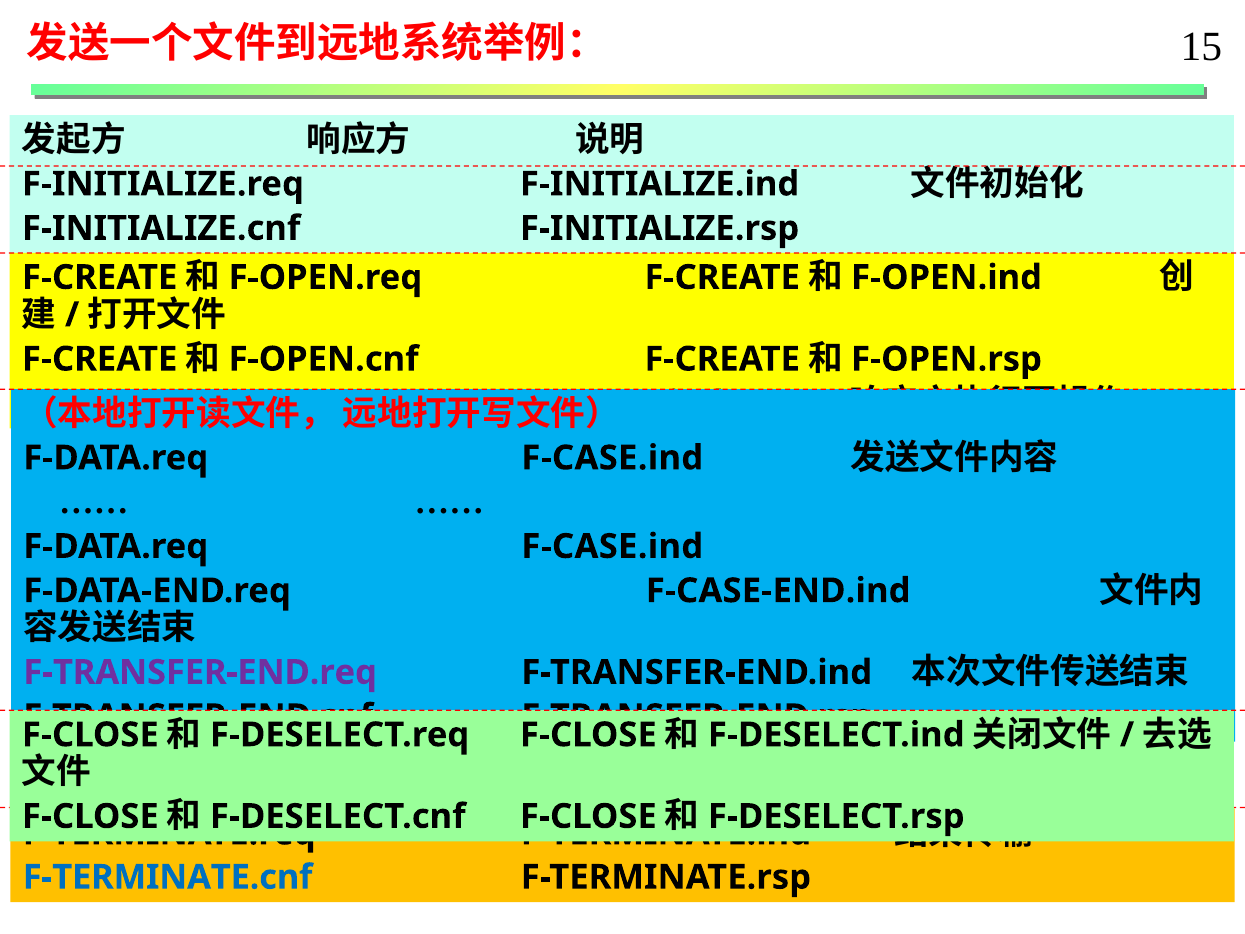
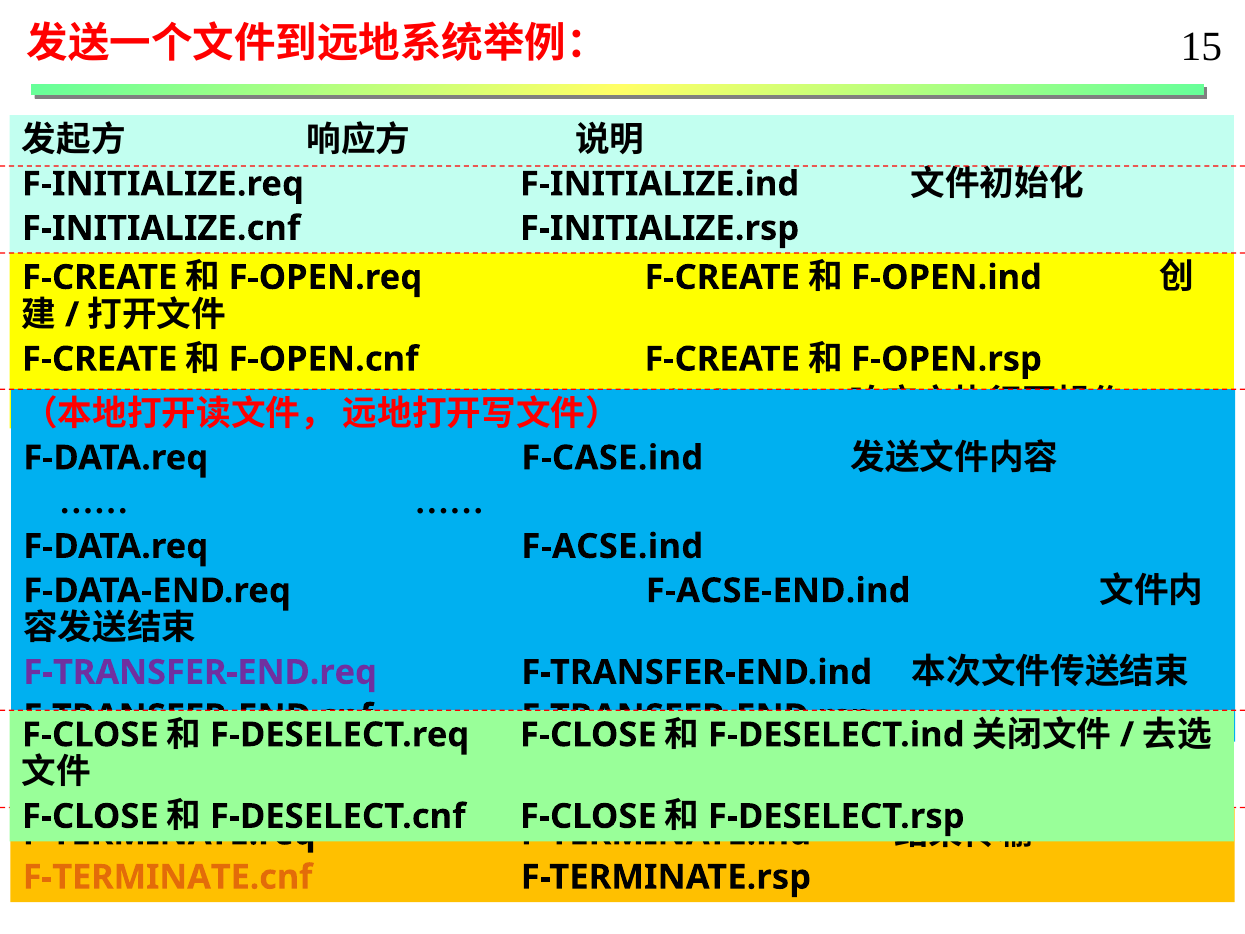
F-CASE.ind at (612, 546): F-CASE.ind -> F-ACSE.ind
F-CASE-END.ind: F-CASE-END.ind -> F-ACSE-END.ind
F-TERMINATE.cnf colour: blue -> orange
